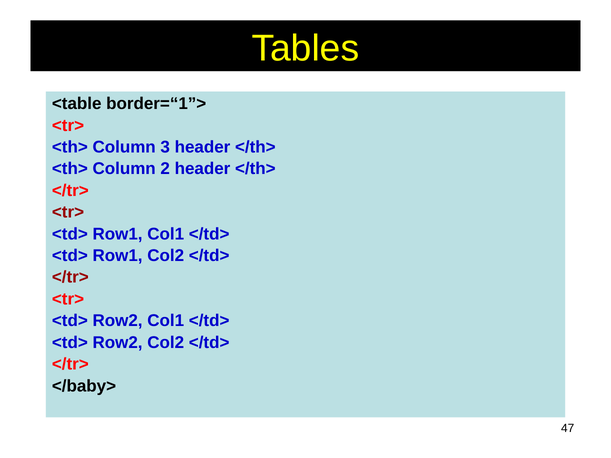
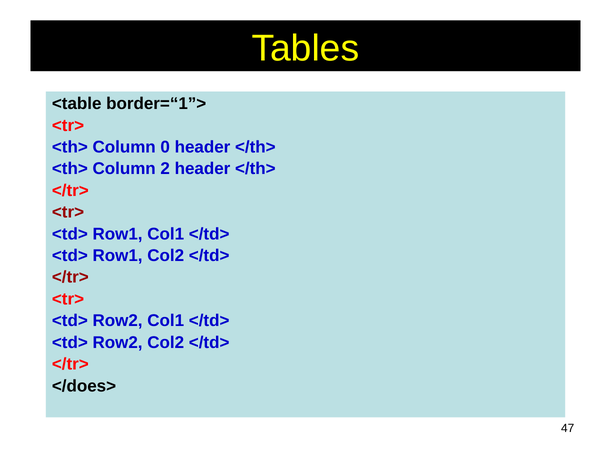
3: 3 -> 0
</baby>: </baby> -> </does>
